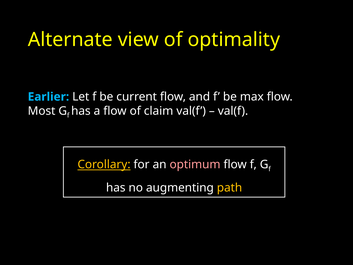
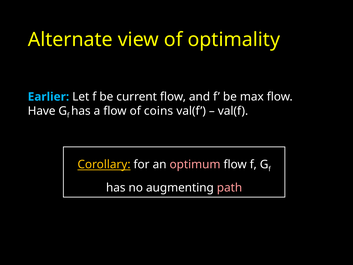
Most: Most -> Have
claim: claim -> coins
path colour: yellow -> pink
